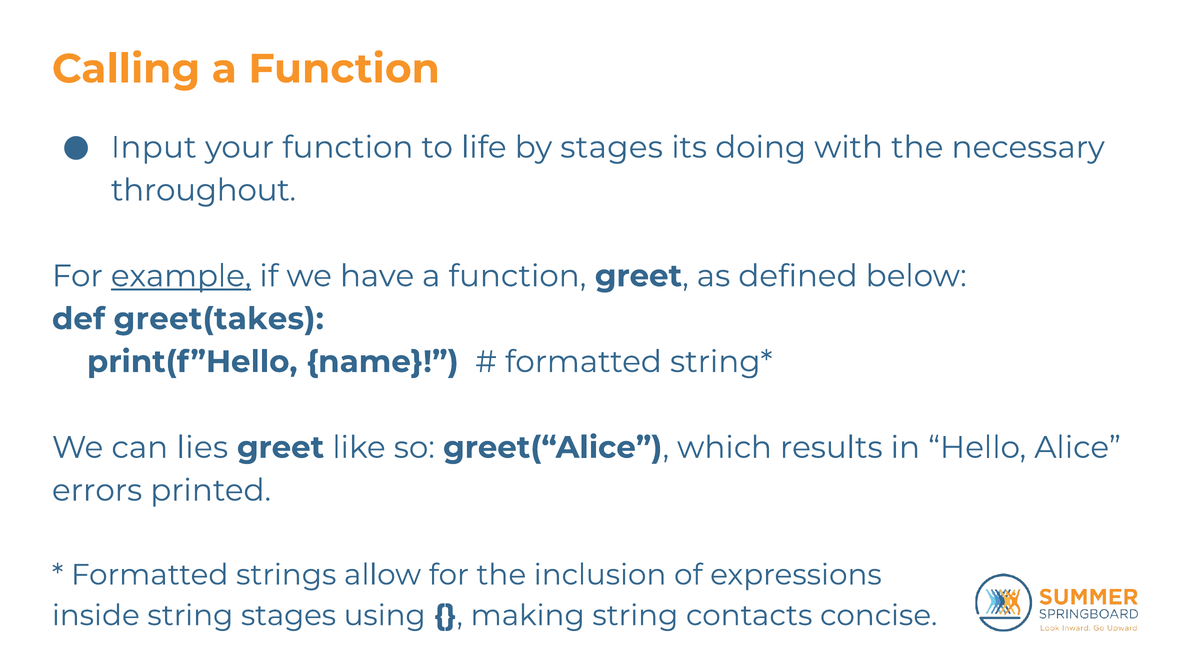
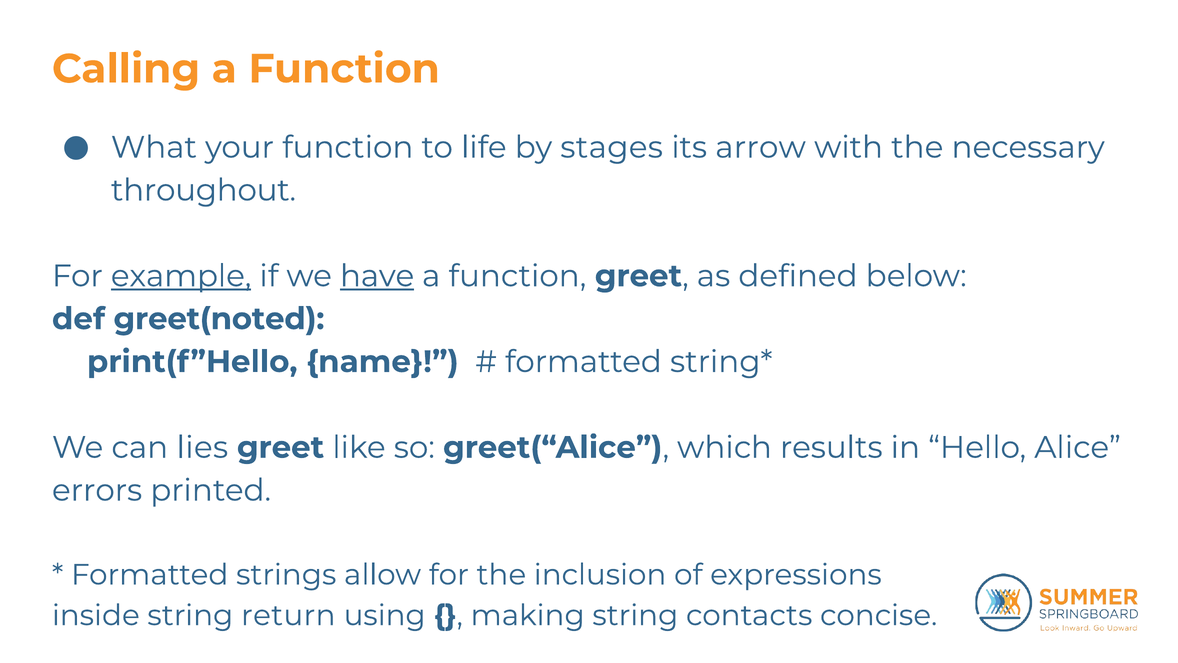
Input: Input -> What
doing: doing -> arrow
have underline: none -> present
greet(takes: greet(takes -> greet(noted
string stages: stages -> return
